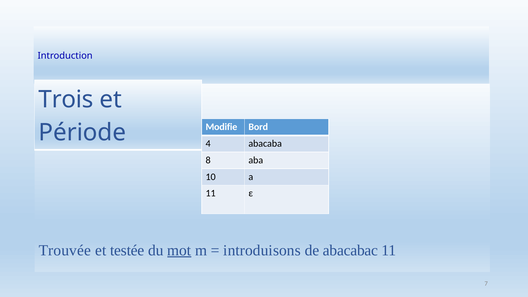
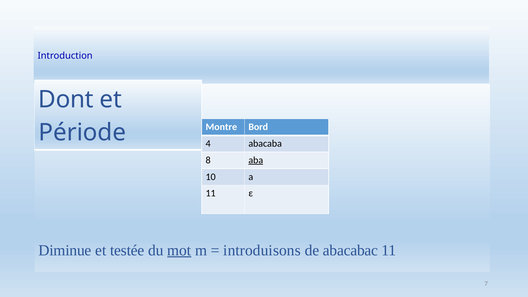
Trois: Trois -> Dont
Modifie: Modifie -> Montre
aba underline: none -> present
Trouvée: Trouvée -> Diminue
